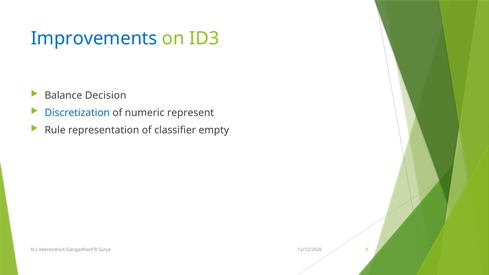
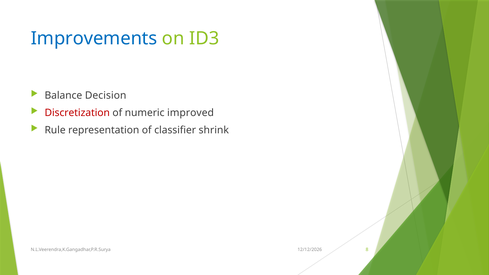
Discretization colour: blue -> red
represent: represent -> improved
empty: empty -> shrink
